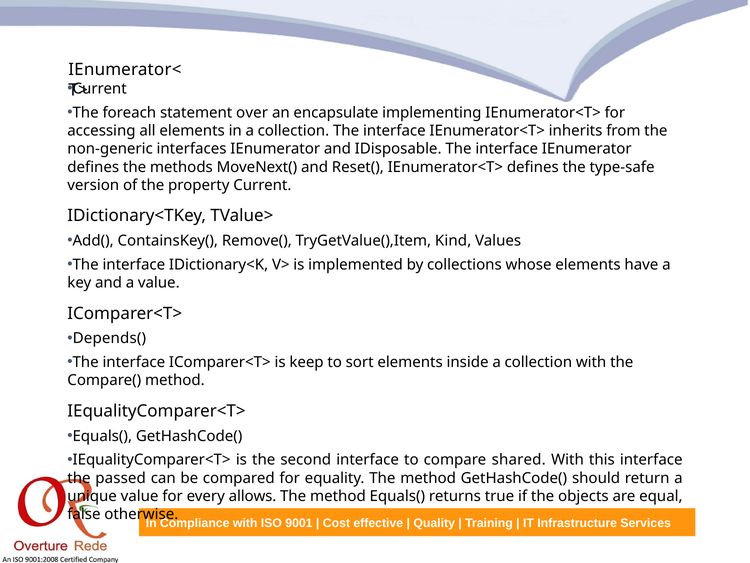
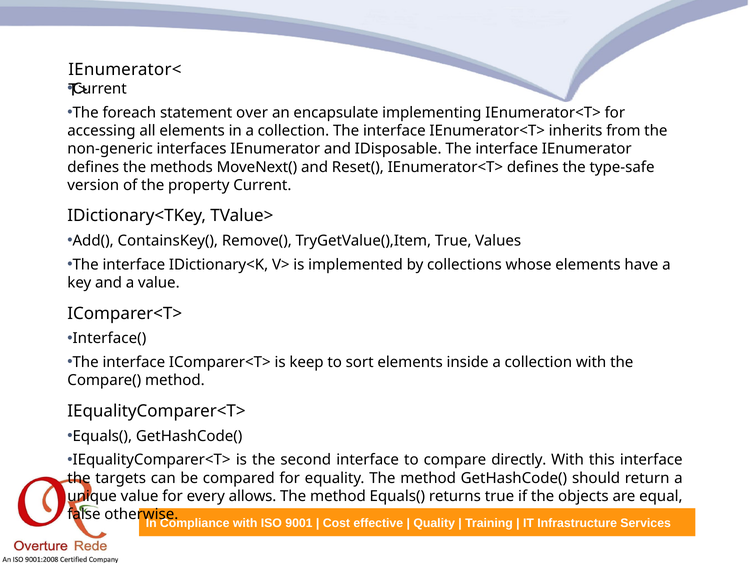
TryGetValue(),Item Kind: Kind -> True
Depends(: Depends( -> Interface(
shared: shared -> directly
passed: passed -> targets
